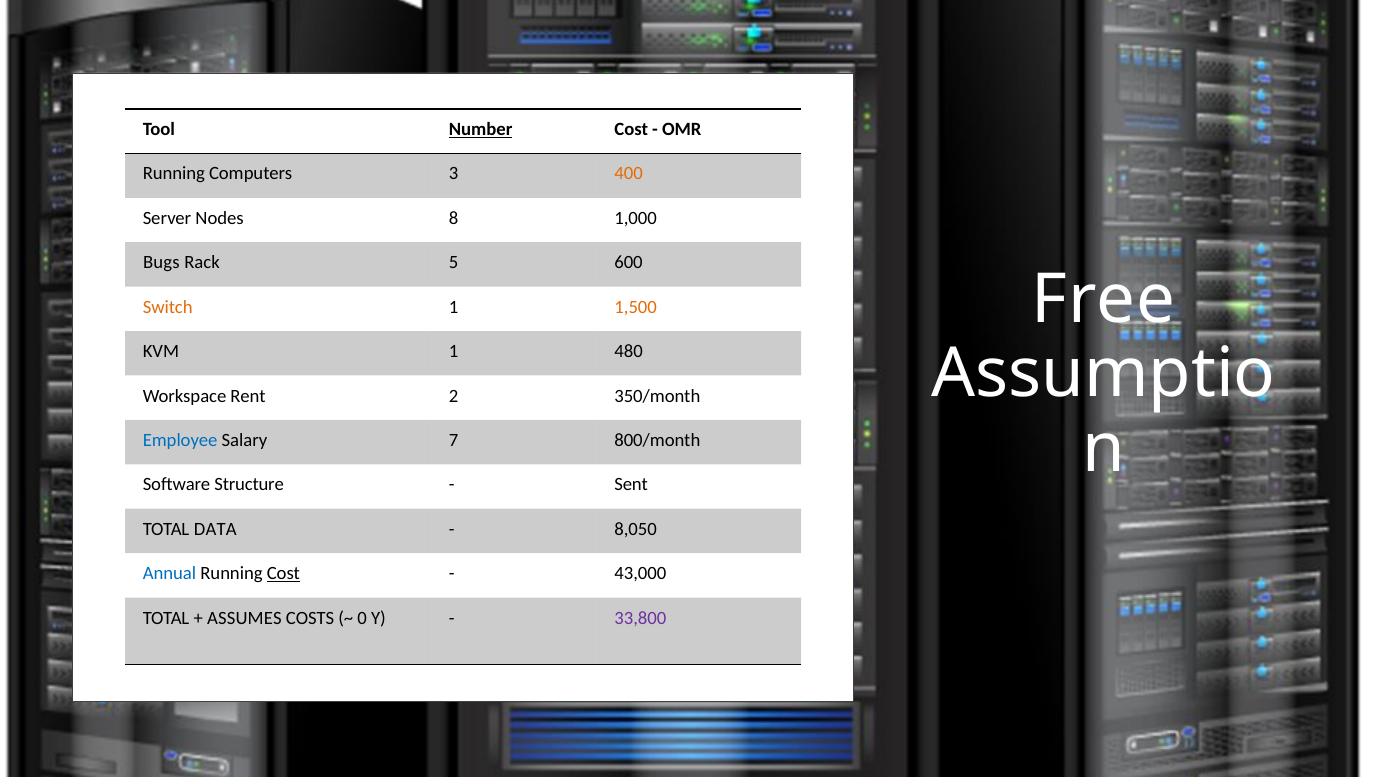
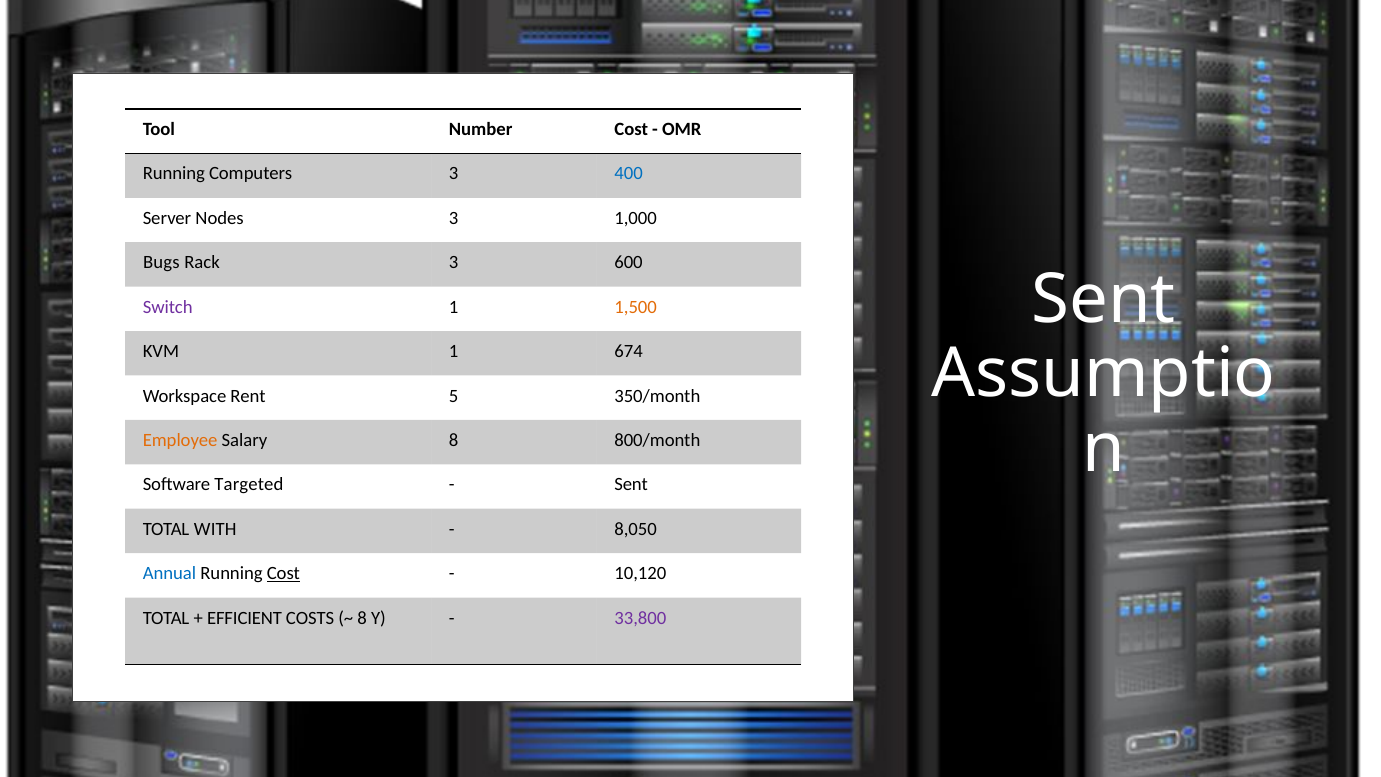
Number underline: present -> none
400 colour: orange -> blue
Nodes 8: 8 -> 3
Rack 5: 5 -> 3
Free at (1103, 299): Free -> Sent
Switch colour: orange -> purple
480: 480 -> 674
2: 2 -> 5
Employee colour: blue -> orange
Salary 7: 7 -> 8
Structure: Structure -> Targeted
DATA: DATA -> WITH
43,000: 43,000 -> 10,120
ASSUMES: ASSUMES -> EFFICIENT
0 at (362, 618): 0 -> 8
